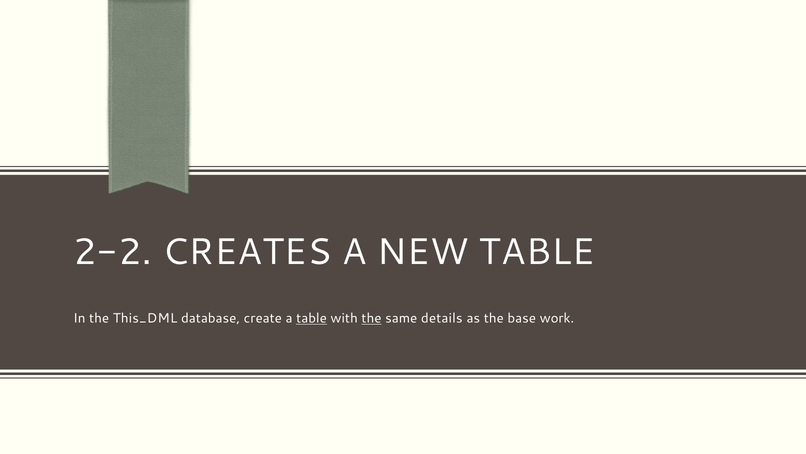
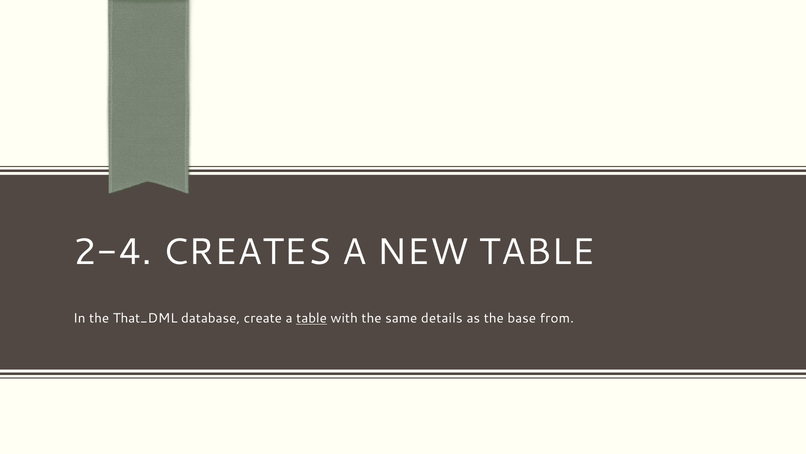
2-2: 2-2 -> 2-4
This_DML: This_DML -> That_DML
the at (372, 318) underline: present -> none
work: work -> from
